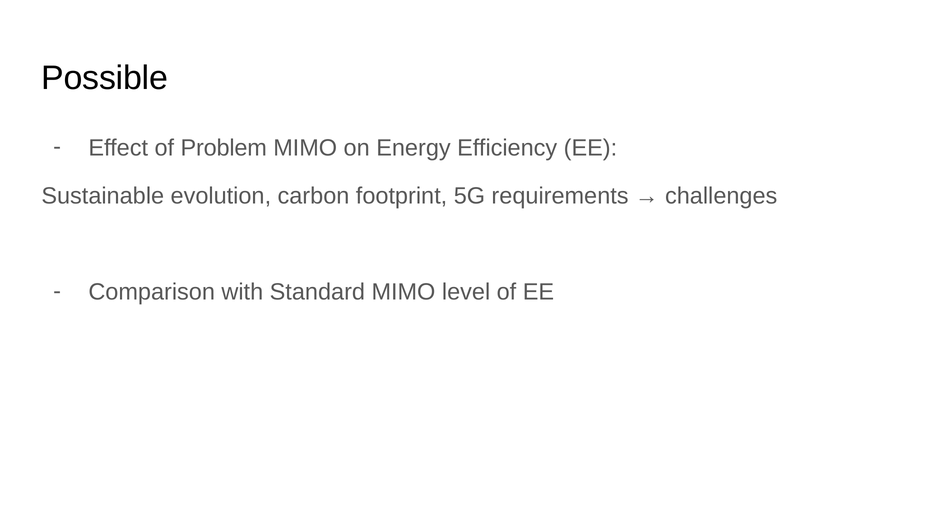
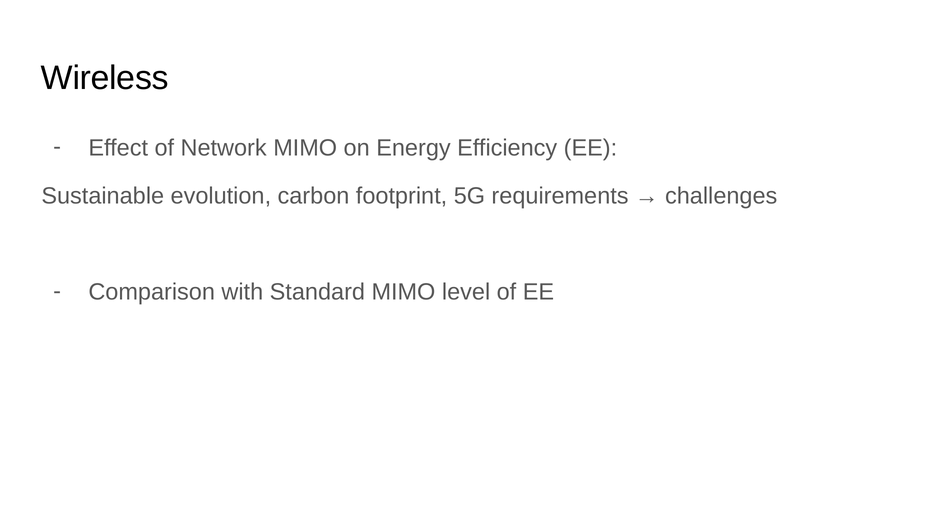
Possible: Possible -> Wireless
Problem: Problem -> Network
